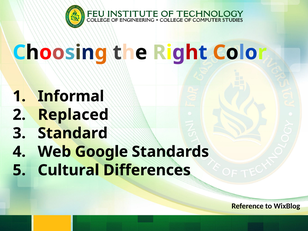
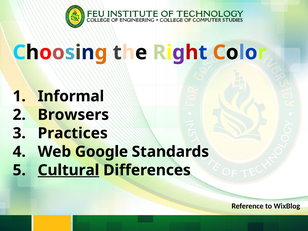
Replaced: Replaced -> Browsers
Standard: Standard -> Practices
Cultural underline: none -> present
